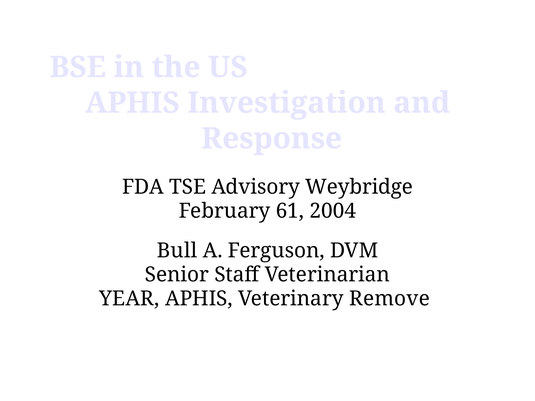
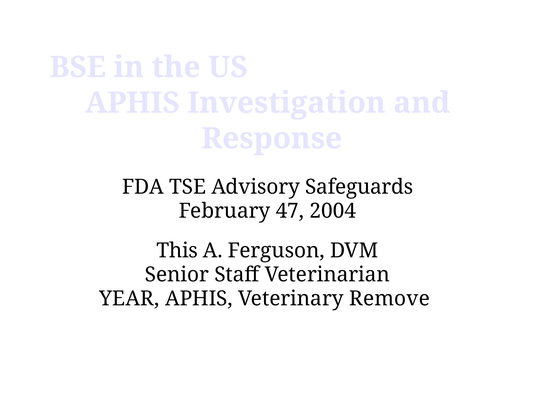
Weybridge: Weybridge -> Safeguards
61: 61 -> 47
Bull: Bull -> This
